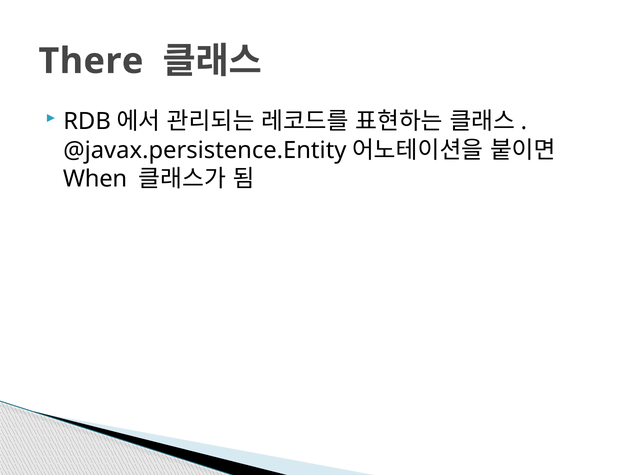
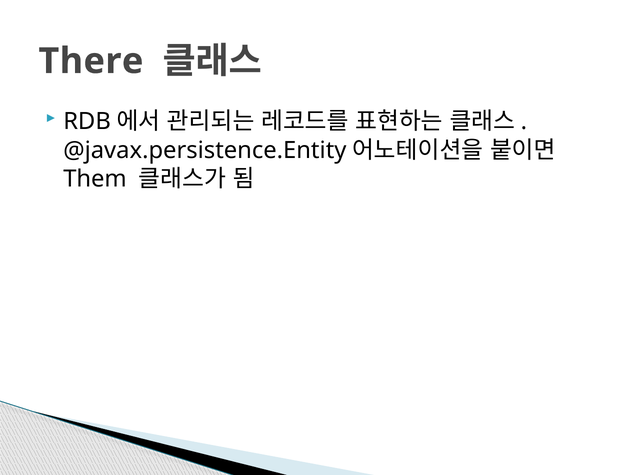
When: When -> Them
